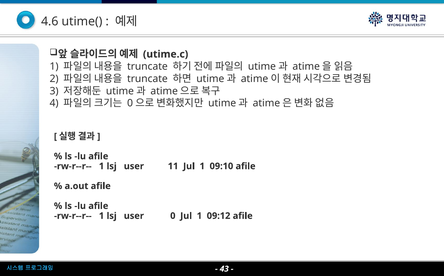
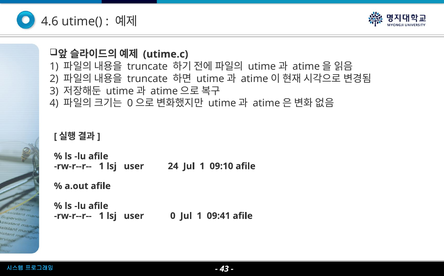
11: 11 -> 24
09:12: 09:12 -> 09:41
